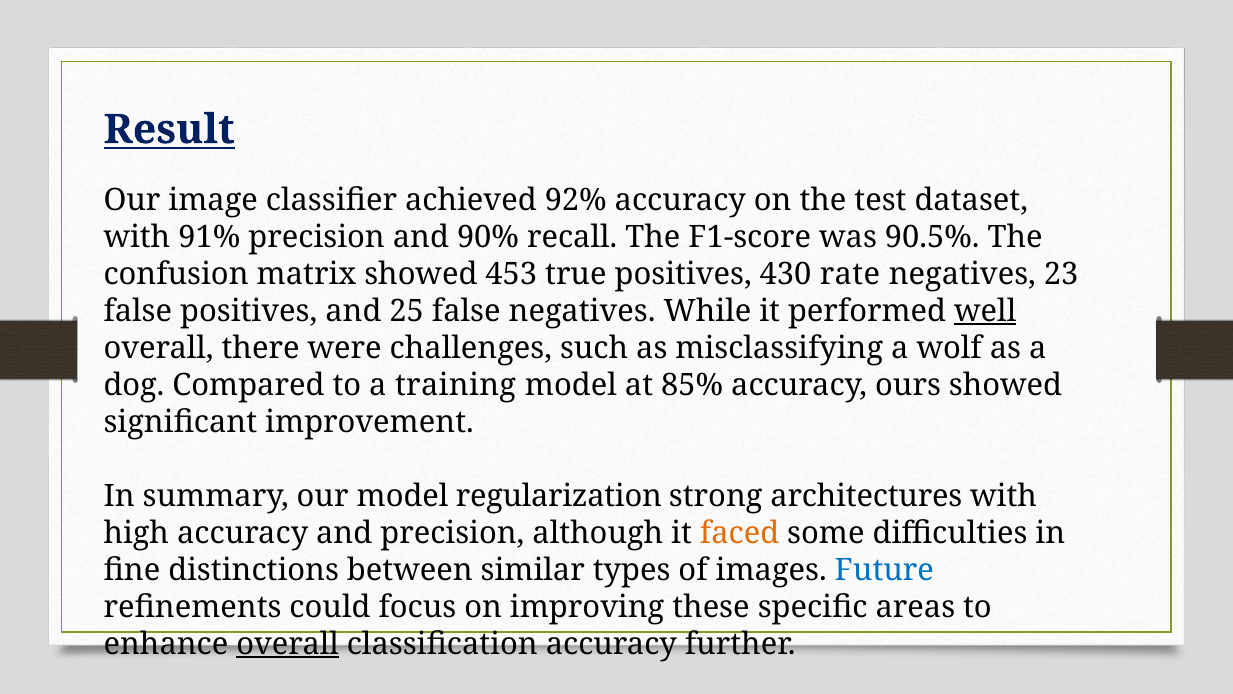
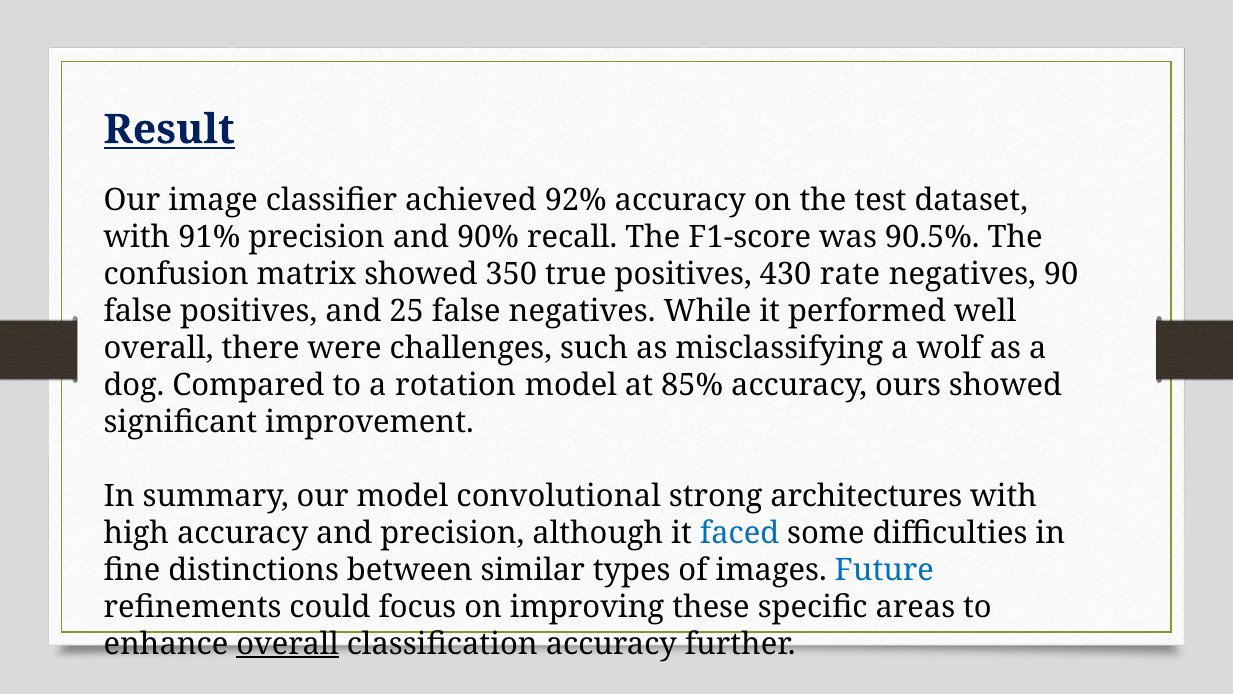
453: 453 -> 350
23: 23 -> 90
well underline: present -> none
training: training -> rotation
regularization: regularization -> convolutional
faced colour: orange -> blue
